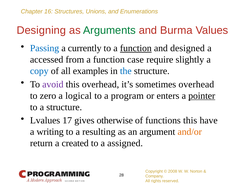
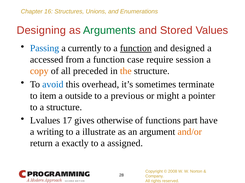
Burma: Burma -> Stored
slightly: slightly -> session
copy colour: blue -> orange
examples: examples -> preceded
the colour: blue -> orange
avoid colour: purple -> blue
sometimes overhead: overhead -> terminate
zero: zero -> item
logical: logical -> outside
program: program -> previous
enters: enters -> might
pointer underline: present -> none
functions this: this -> part
resulting: resulting -> illustrate
created: created -> exactly
